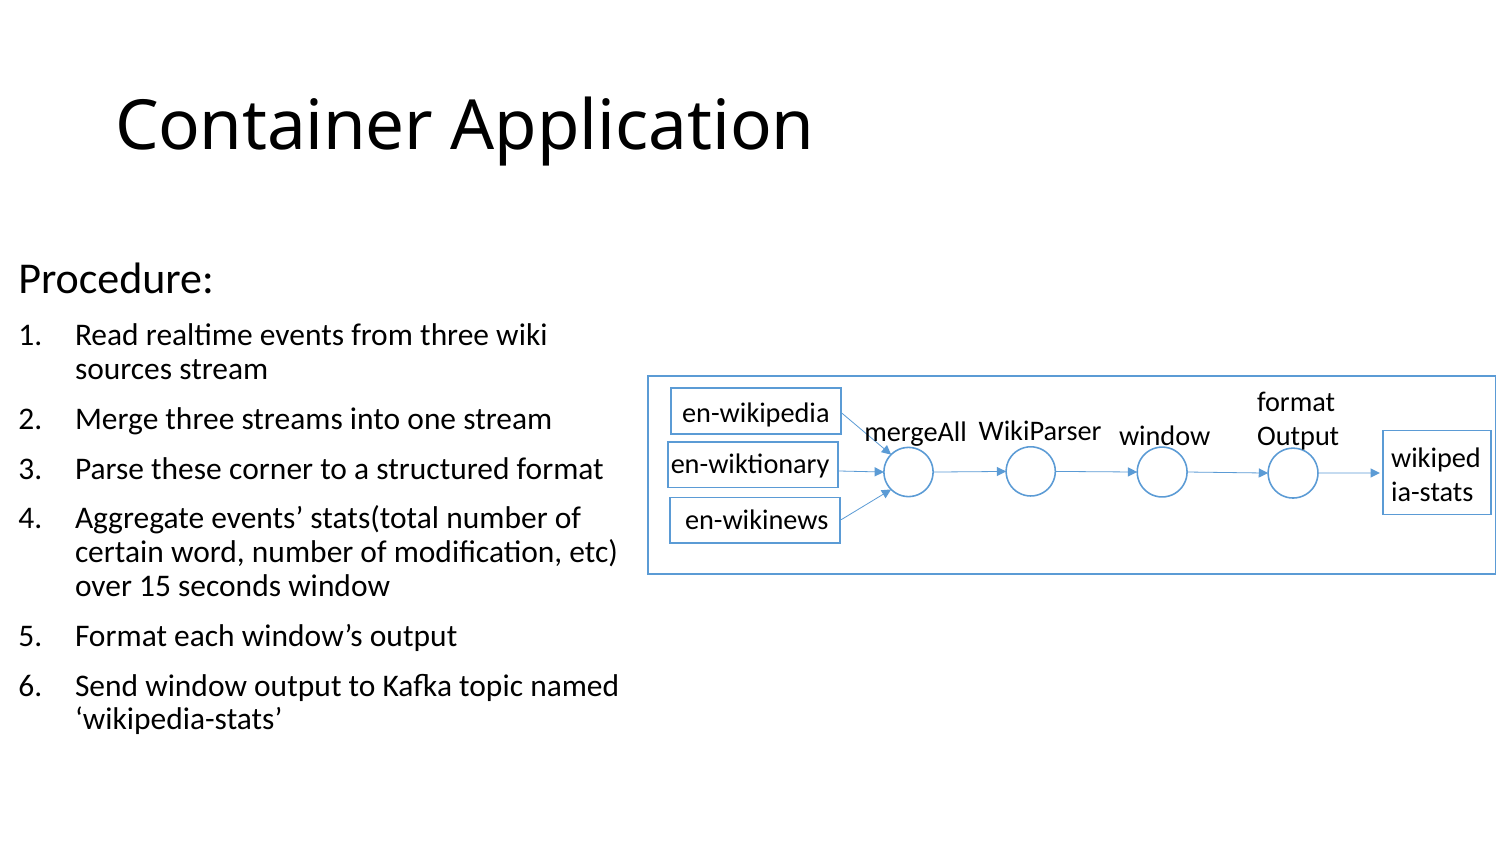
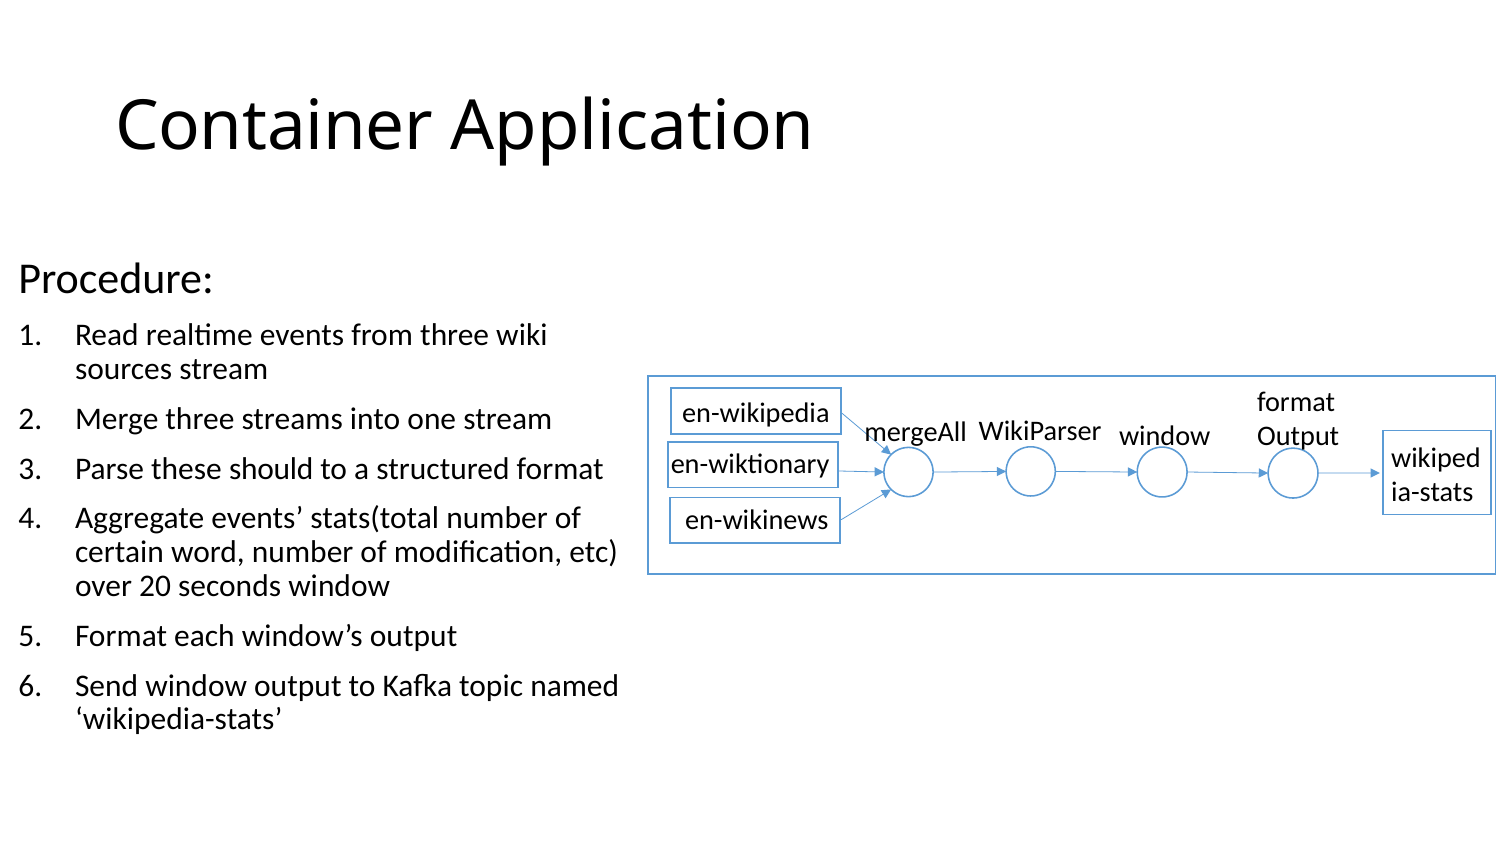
corner: corner -> should
15: 15 -> 20
